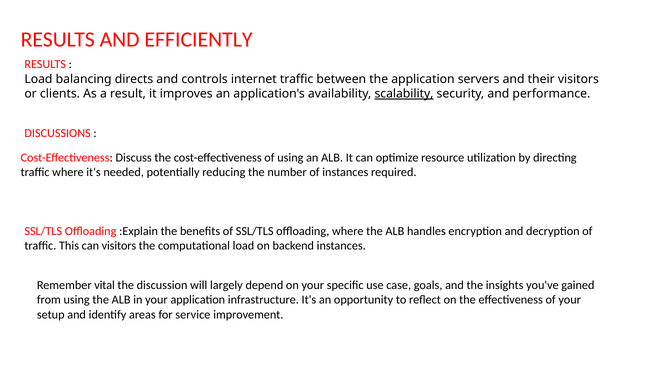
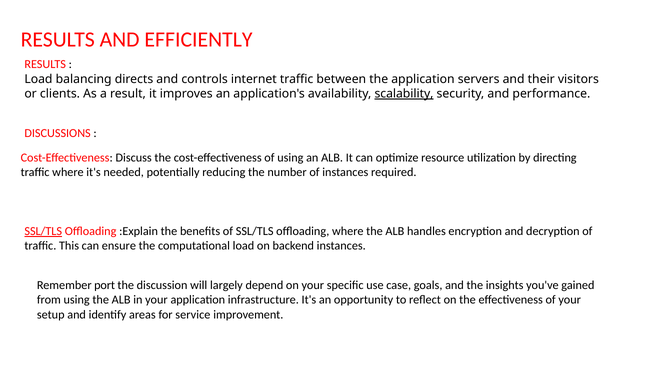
SSL/TLS at (43, 231) underline: none -> present
can visitors: visitors -> ensure
vital: vital -> port
